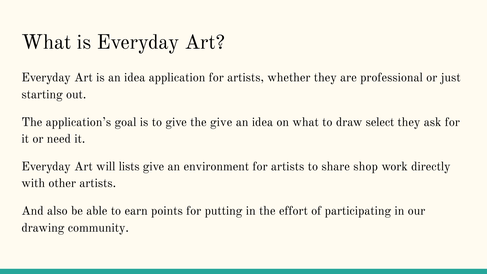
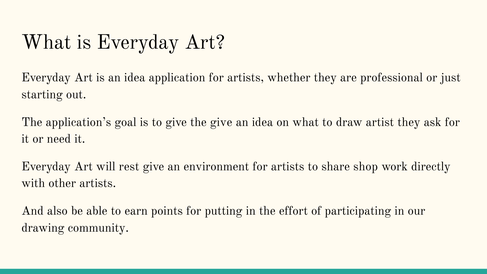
select: select -> artist
lists: lists -> rest
